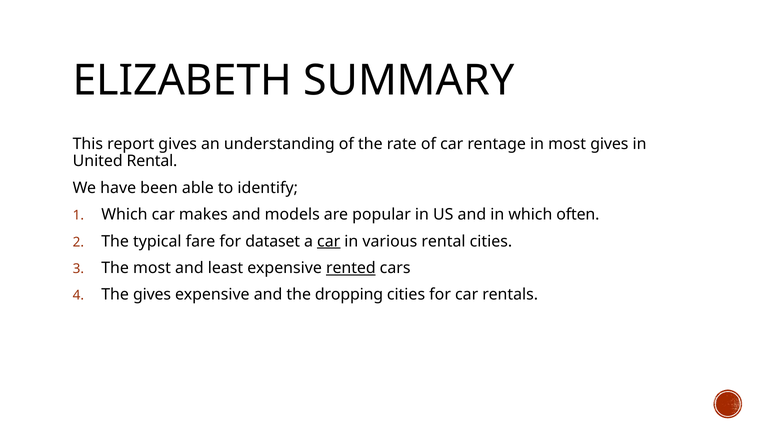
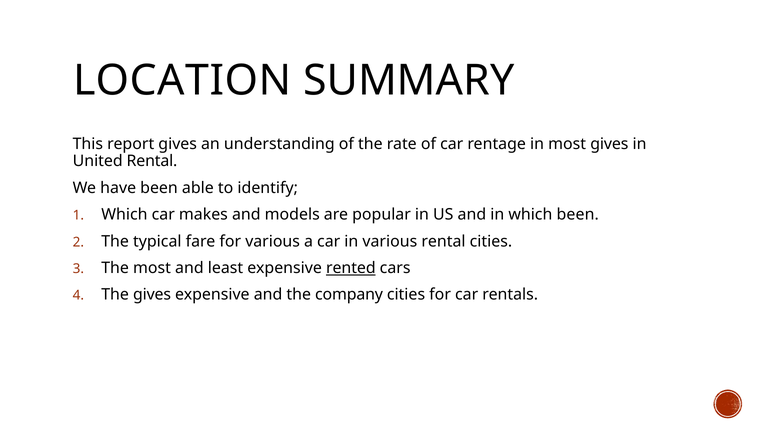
ELIZABETH: ELIZABETH -> LOCATION
which often: often -> been
for dataset: dataset -> various
car at (329, 241) underline: present -> none
dropping: dropping -> company
